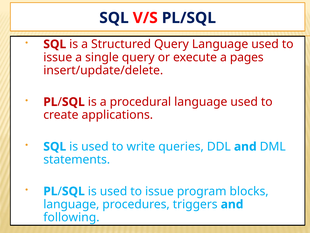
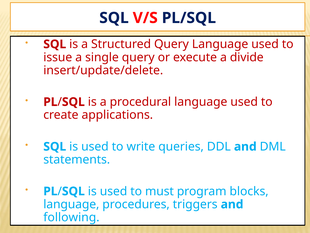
pages: pages -> divide
is used to issue: issue -> must
